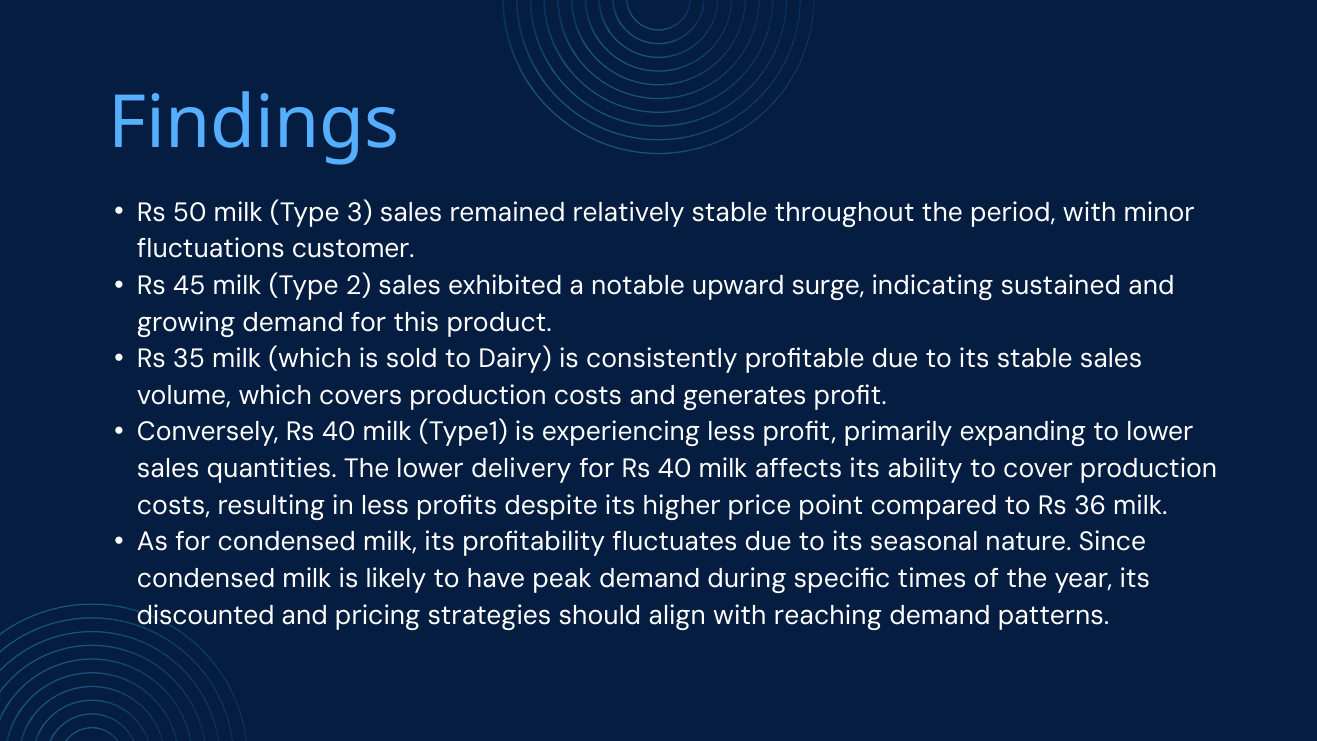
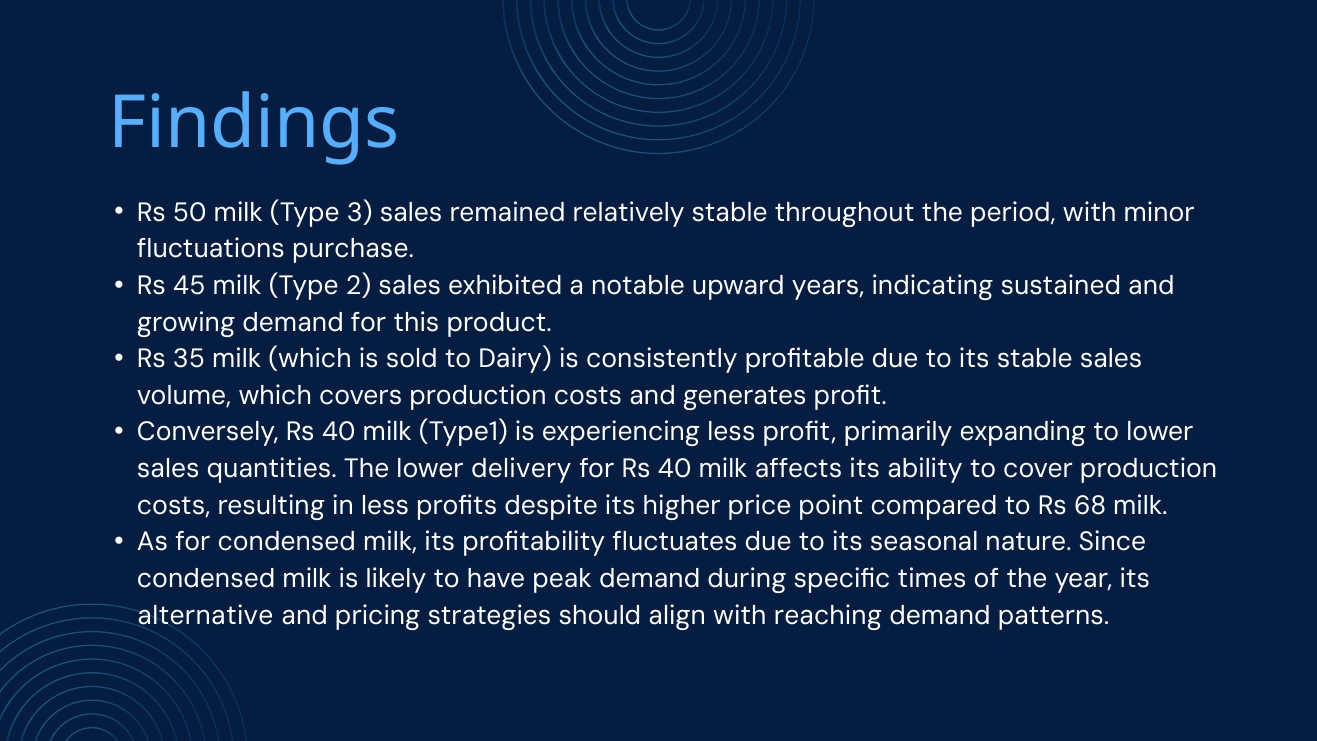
customer: customer -> purchase
surge: surge -> years
36: 36 -> 68
discounted: discounted -> alternative
